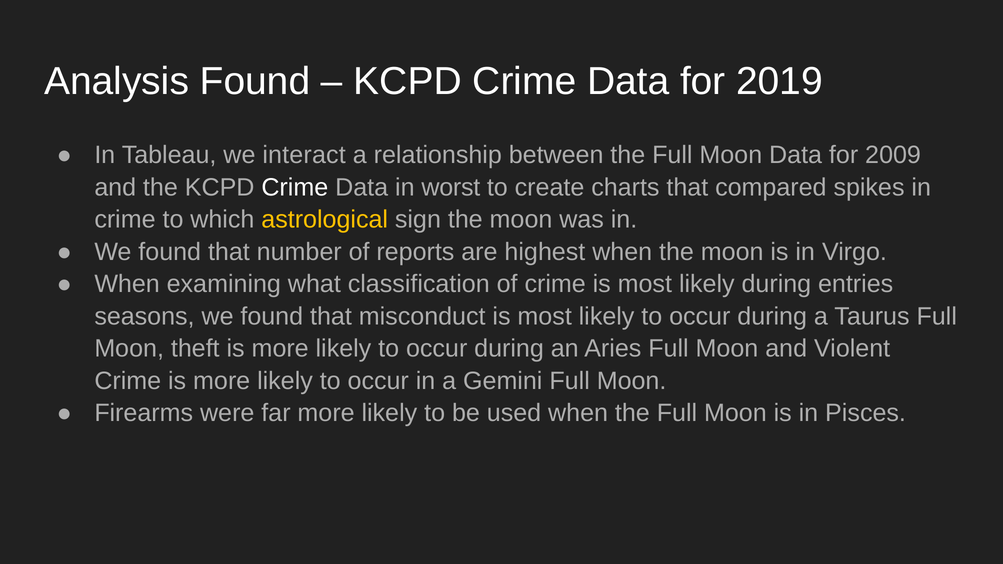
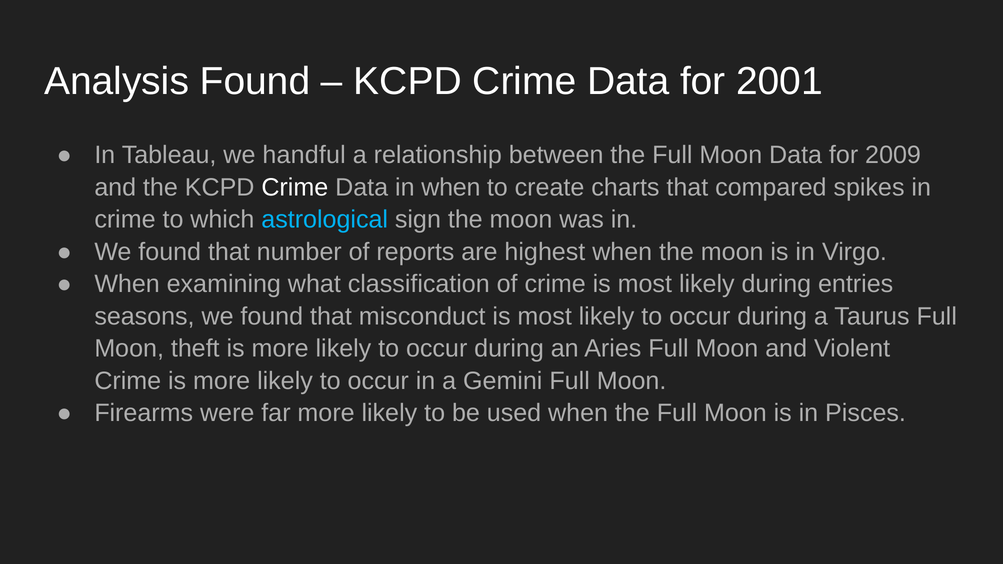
2019: 2019 -> 2001
interact: interact -> handful
in worst: worst -> when
astrological colour: yellow -> light blue
